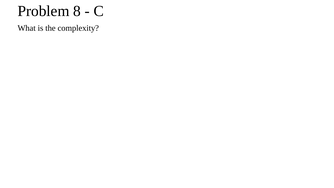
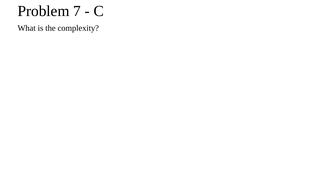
8: 8 -> 7
